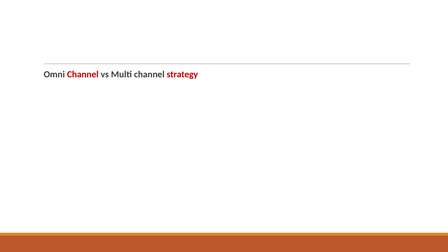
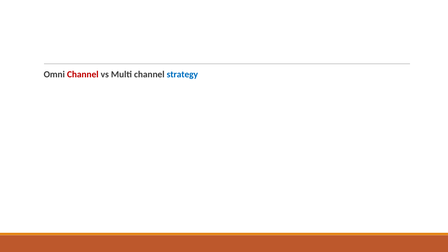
strategy colour: red -> blue
